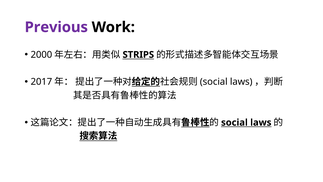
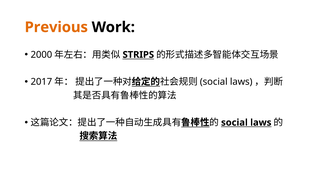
Previous colour: purple -> orange
